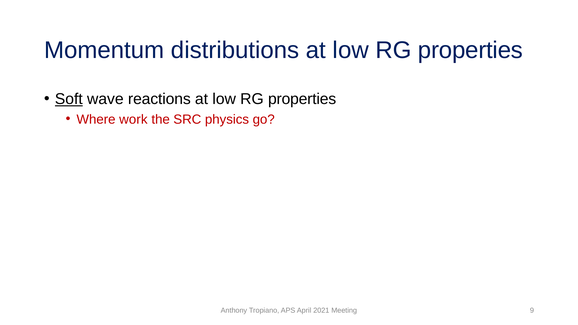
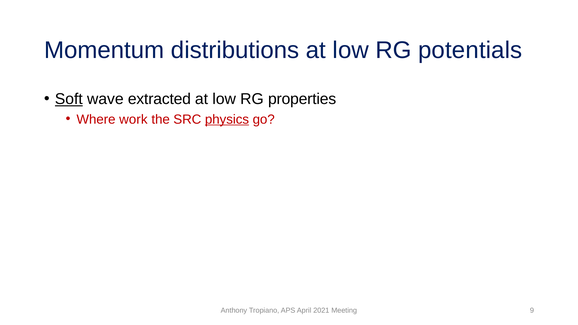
properties at (470, 50): properties -> potentials
reactions: reactions -> extracted
physics underline: none -> present
